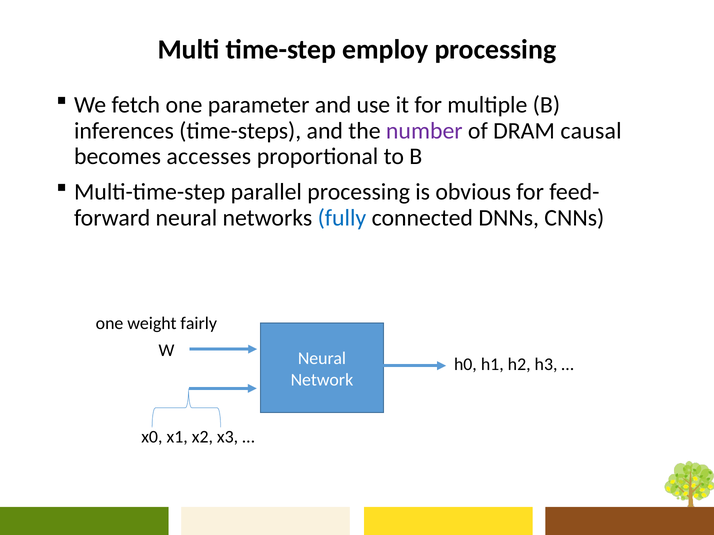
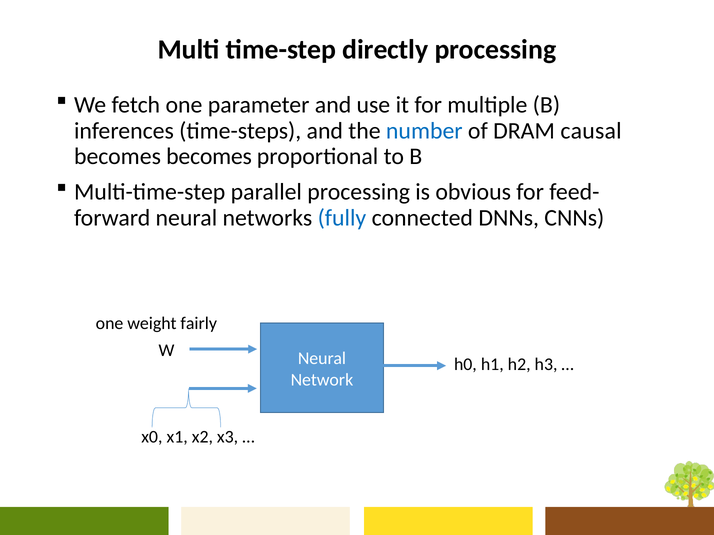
employ: employ -> directly
number colour: purple -> blue
becomes accesses: accesses -> becomes
